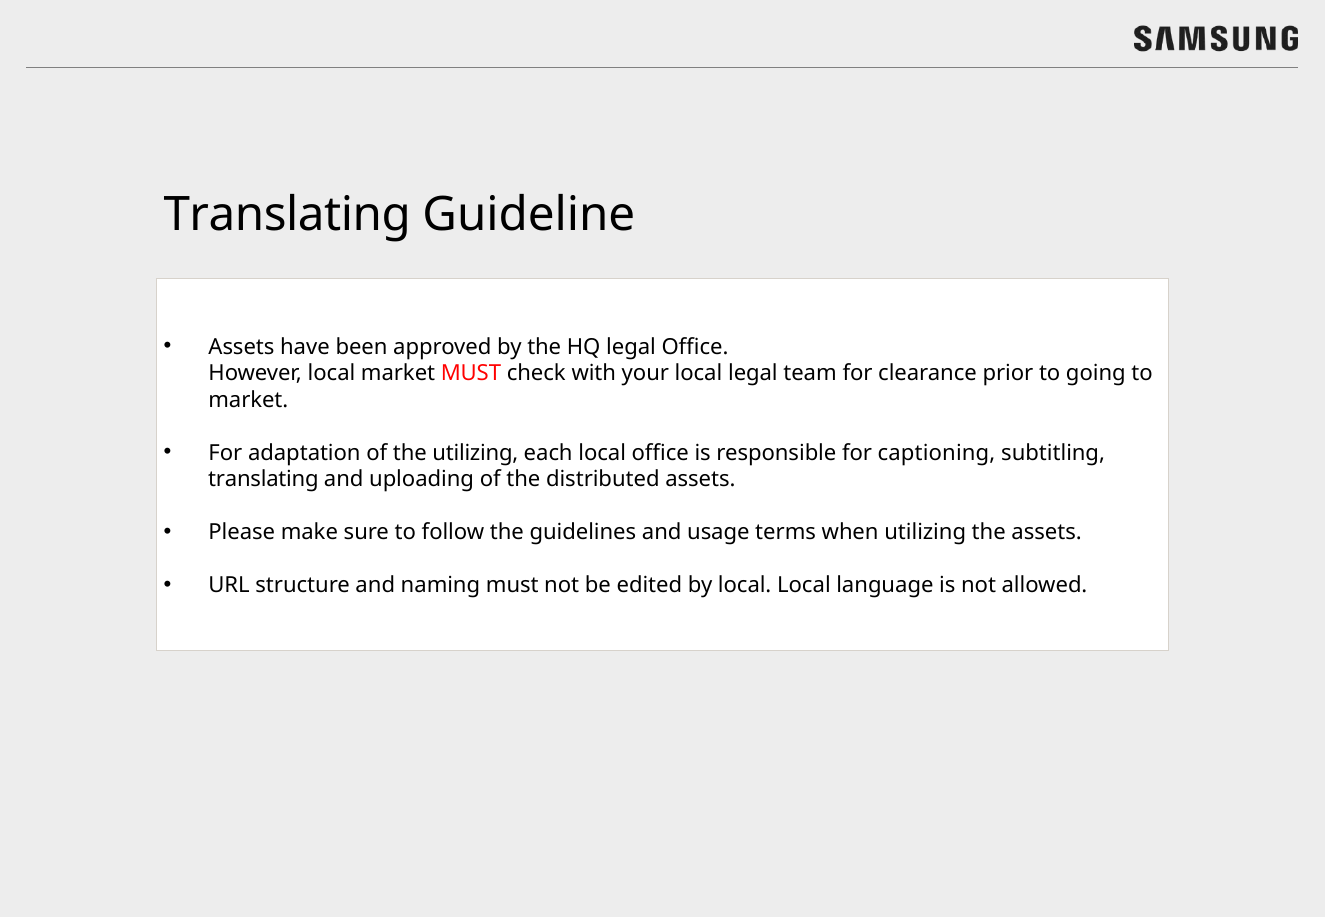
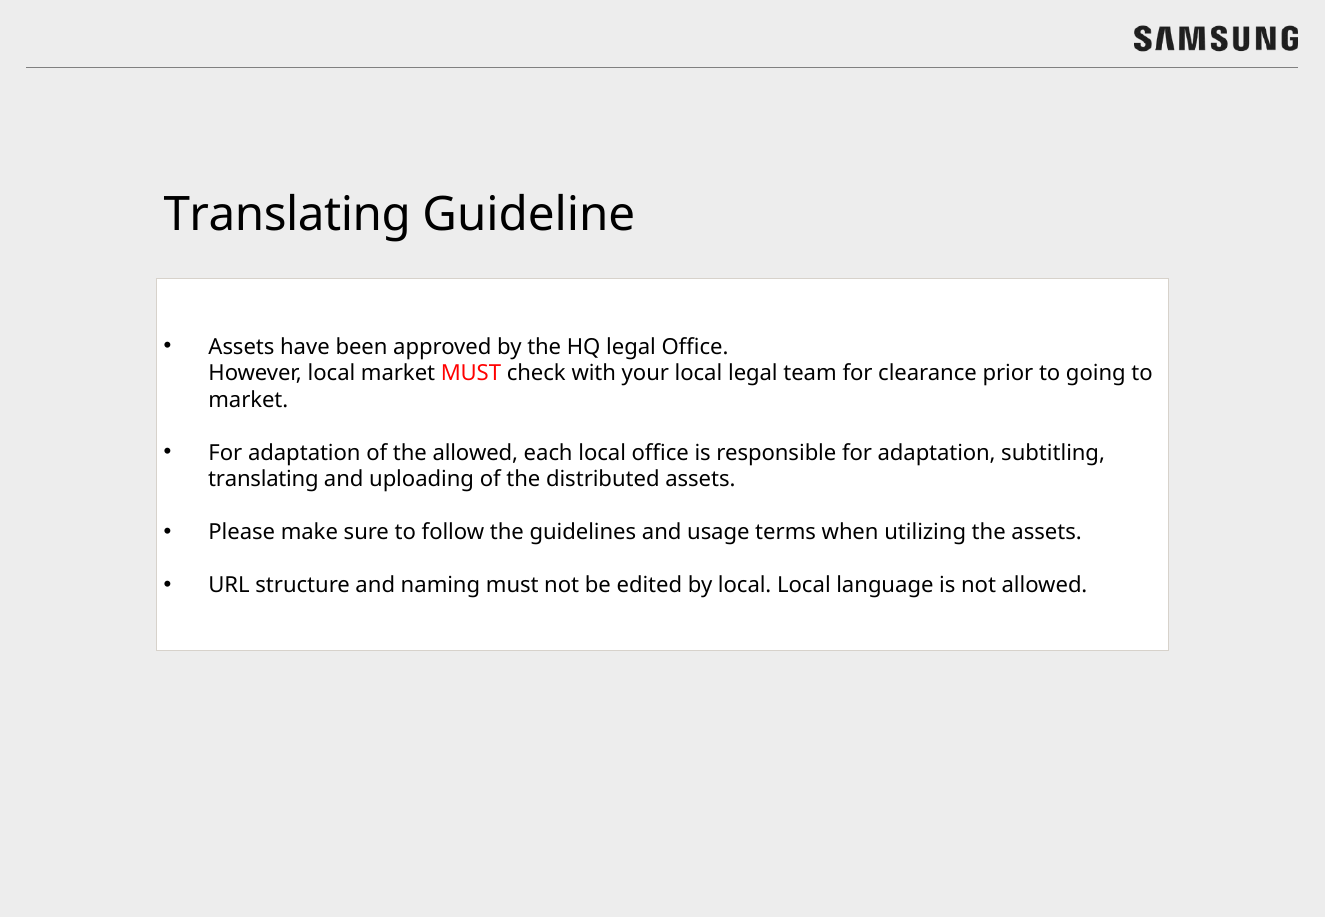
the utilizing: utilizing -> allowed
responsible for captioning: captioning -> adaptation
